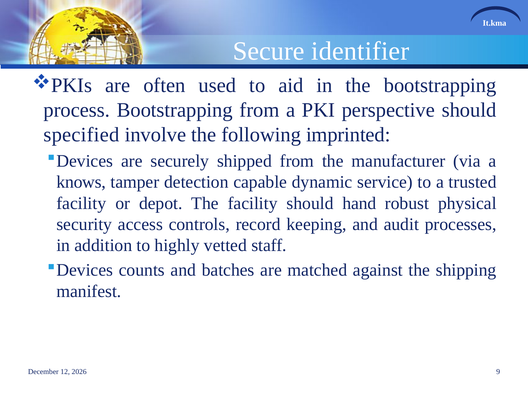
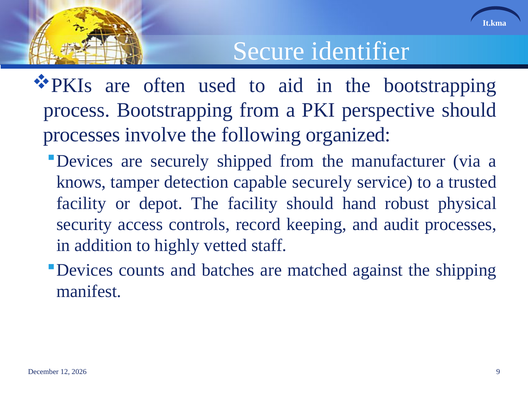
specified at (81, 135): specified -> processes
imprinted: imprinted -> organized
capable dynamic: dynamic -> securely
